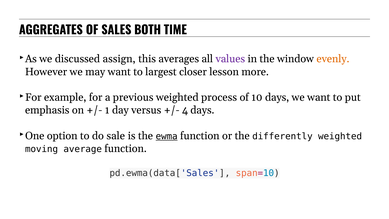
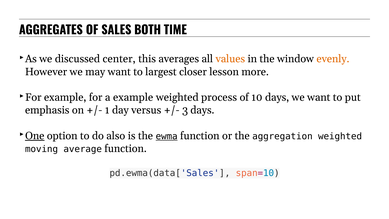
assign: assign -> center
values colour: purple -> orange
a previous: previous -> example
4: 4 -> 3
One underline: none -> present
sale: sale -> also
differently: differently -> aggregation
